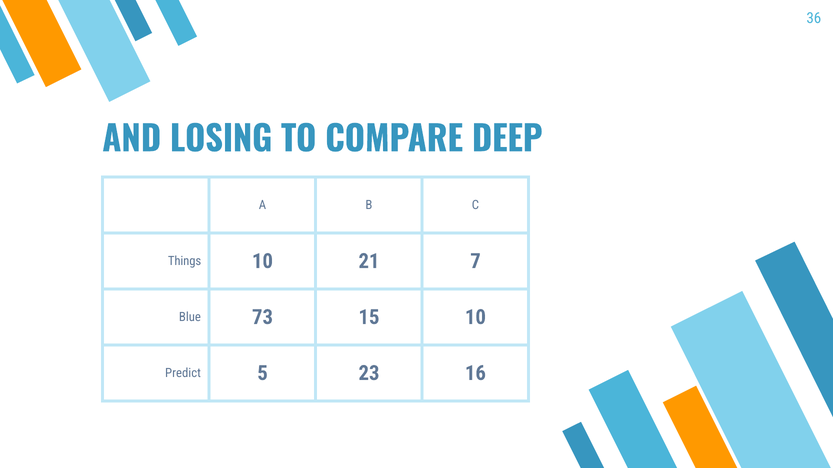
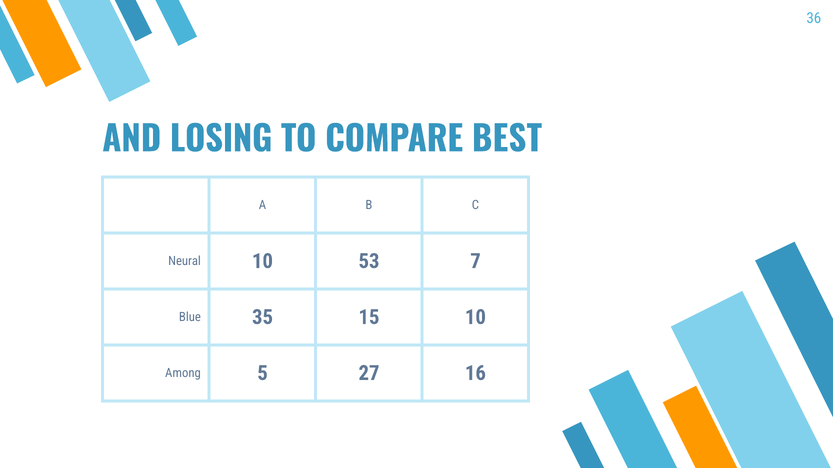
DEEP: DEEP -> BEST
Things: Things -> Neural
21: 21 -> 53
73: 73 -> 35
Predict: Predict -> Among
23: 23 -> 27
